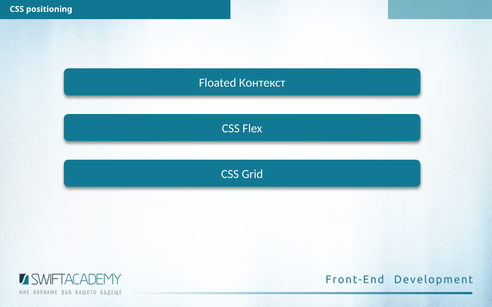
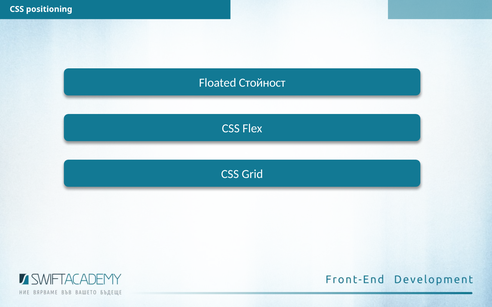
Контекст: Контекст -> Стойност
